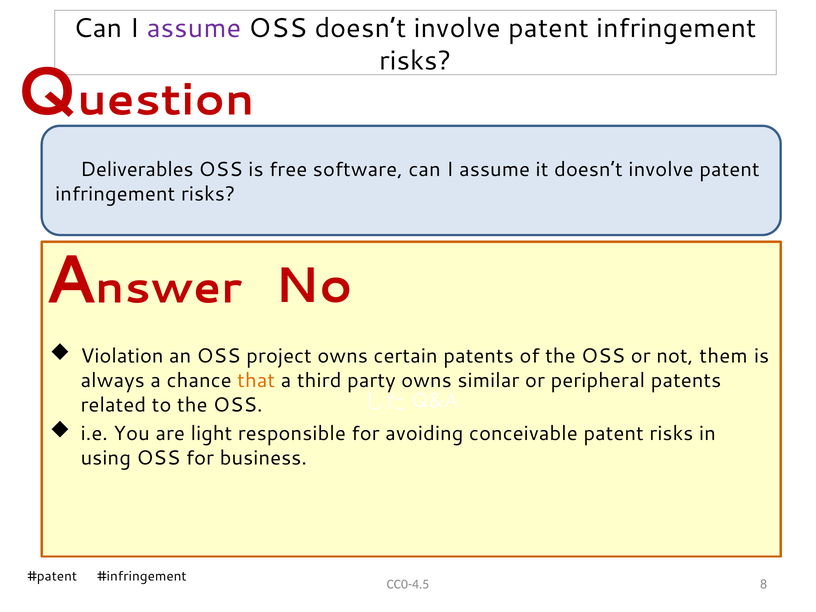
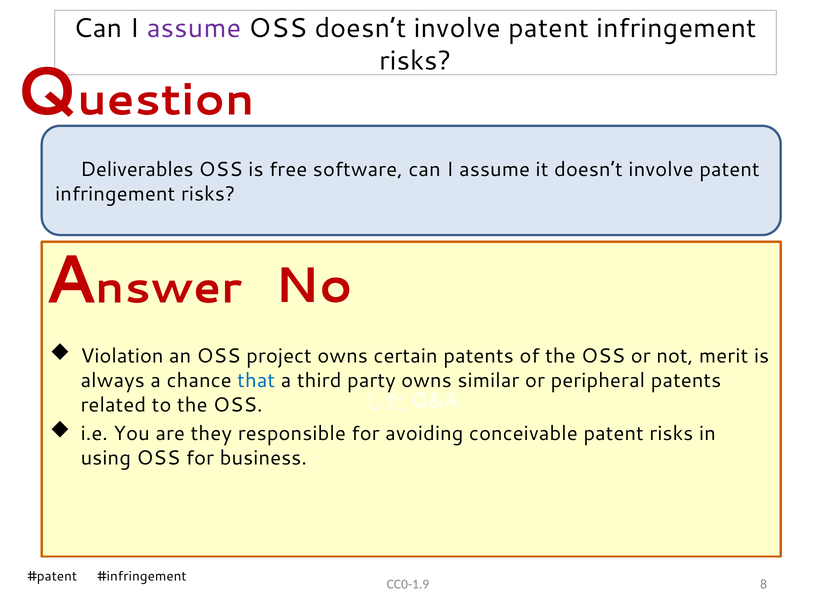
them: them -> merit
that colour: orange -> blue
light: light -> they
CC0-4.5: CC0-4.5 -> CC0-1.9
